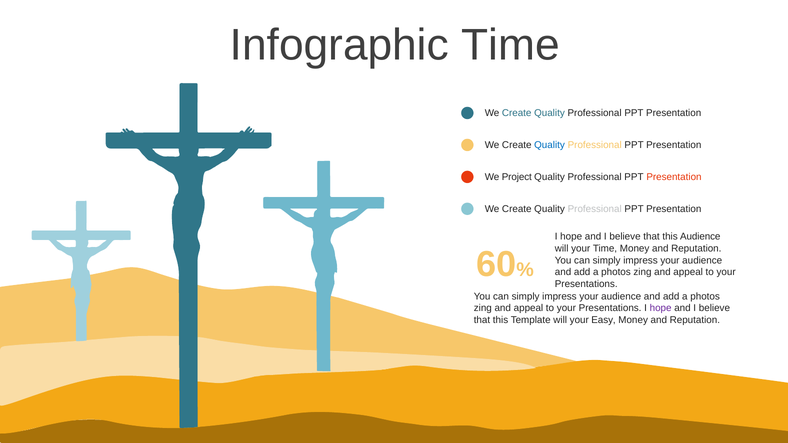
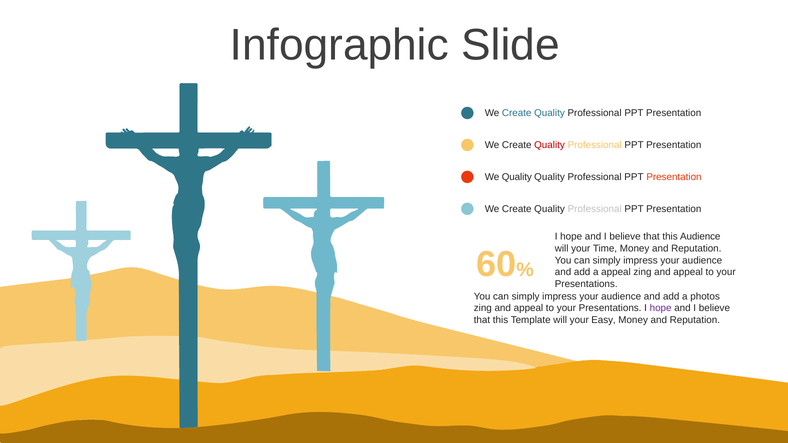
Infographic Time: Time -> Slide
Quality at (550, 145) colour: blue -> red
We Project: Project -> Quality
photos at (616, 272): photos -> appeal
